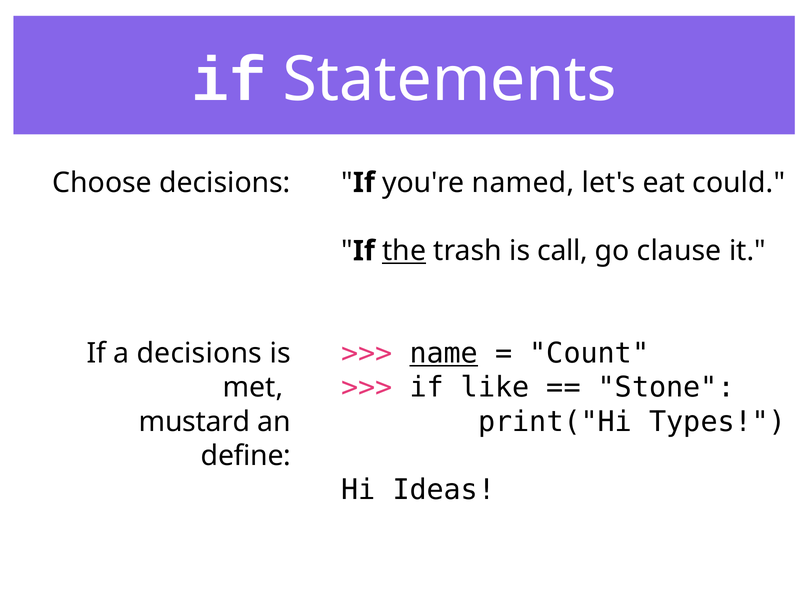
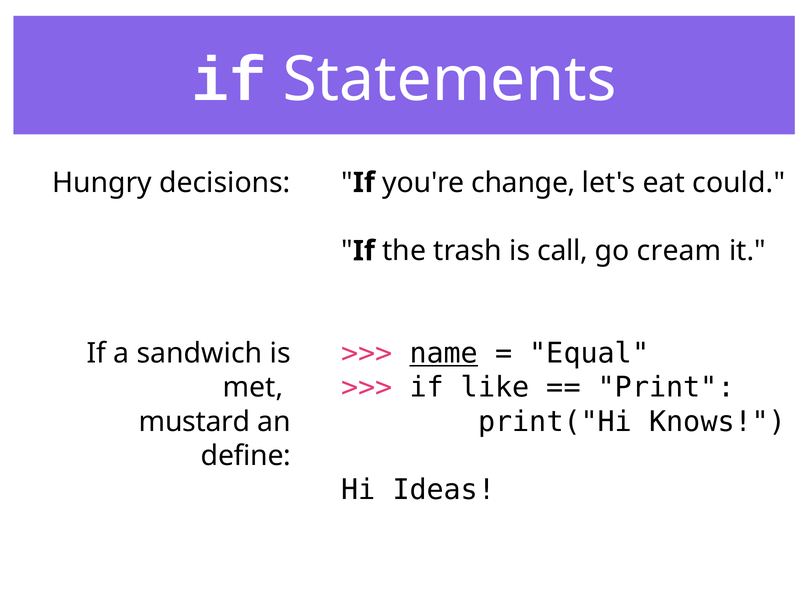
Choose: Choose -> Hungry
named: named -> change
the underline: present -> none
clause: clause -> cream
Count: Count -> Equal
a decisions: decisions -> sandwich
Stone: Stone -> Print
Types: Types -> Knows
